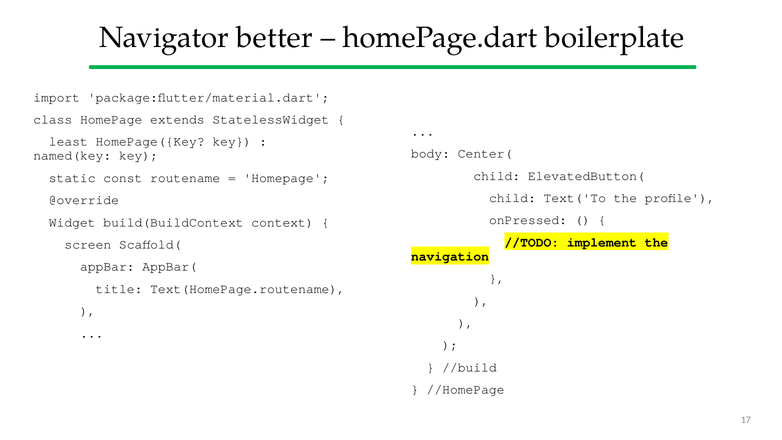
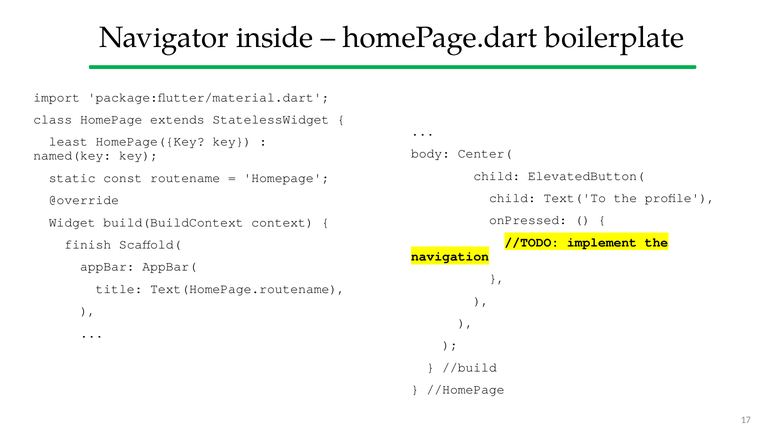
better: better -> inside
screen: screen -> finish
